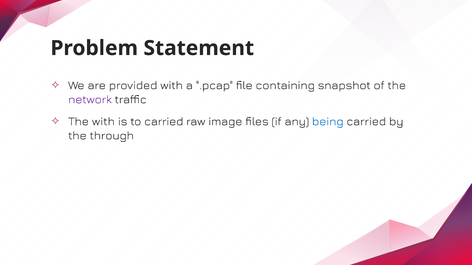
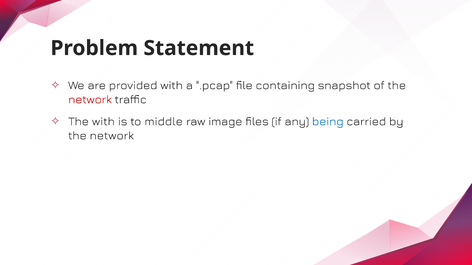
network at (90, 100) colour: purple -> red
to carried: carried -> middle
through at (112, 136): through -> network
